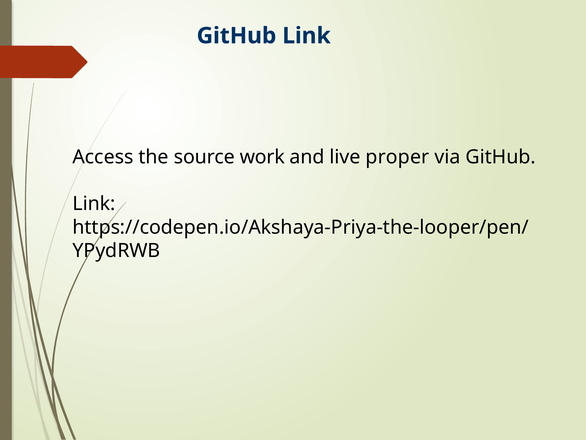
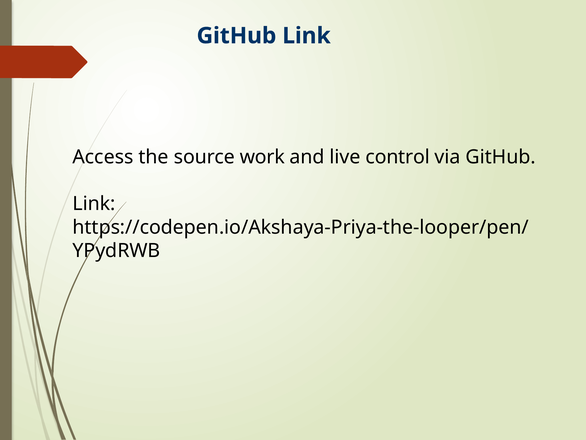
proper: proper -> control
